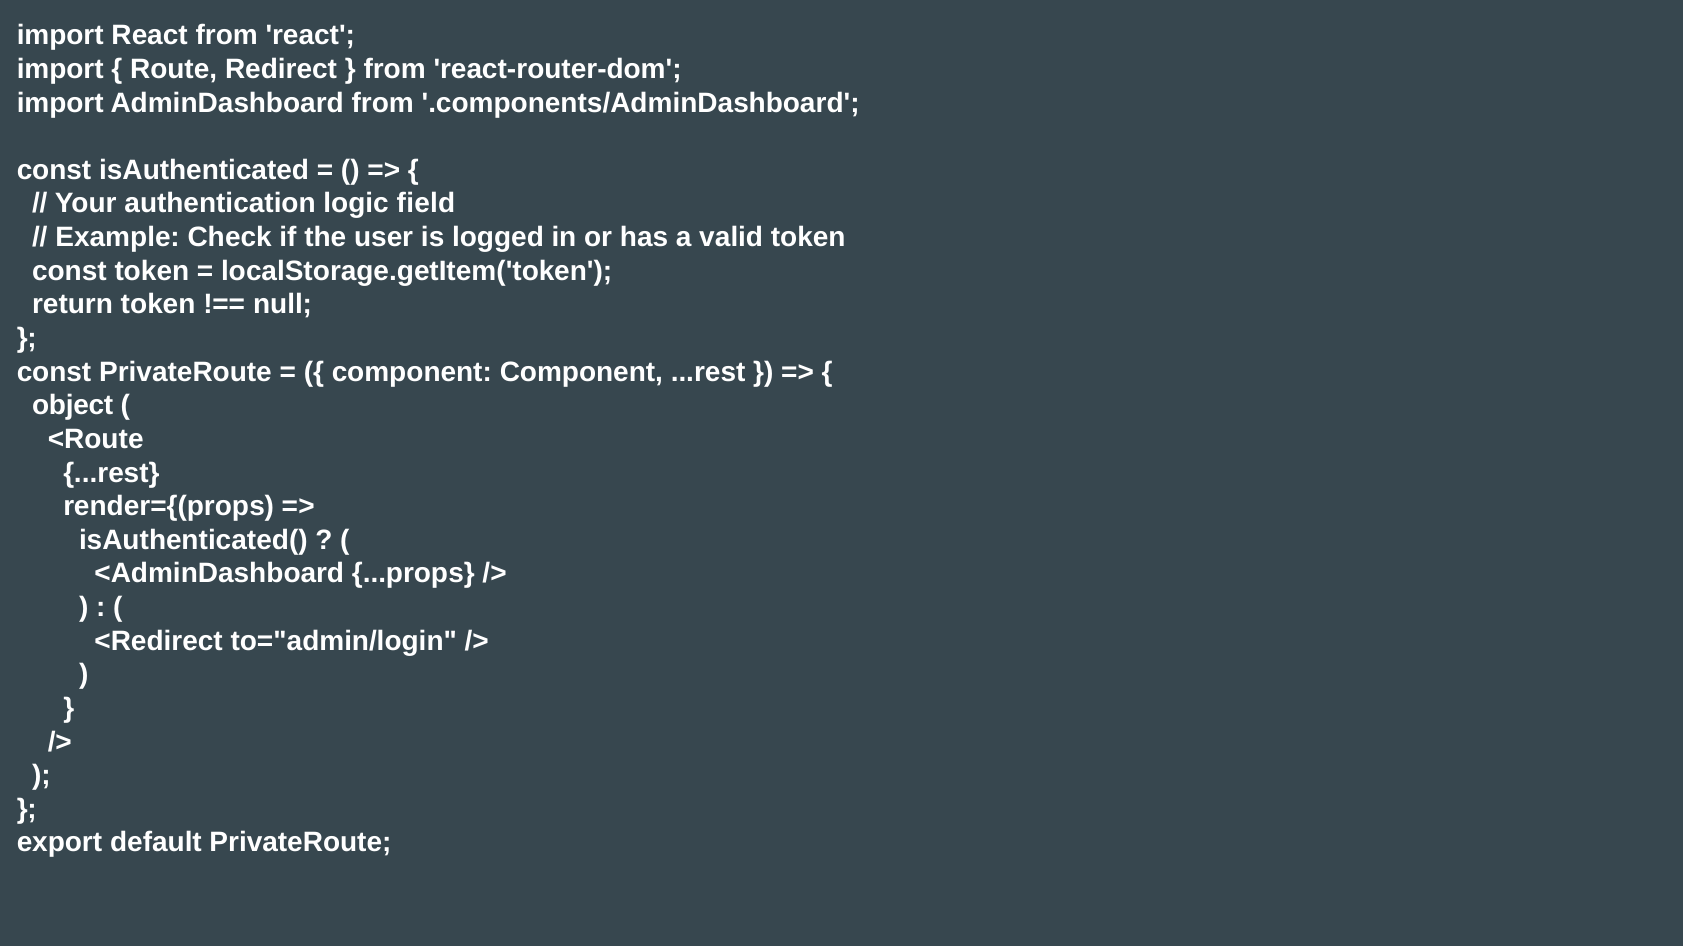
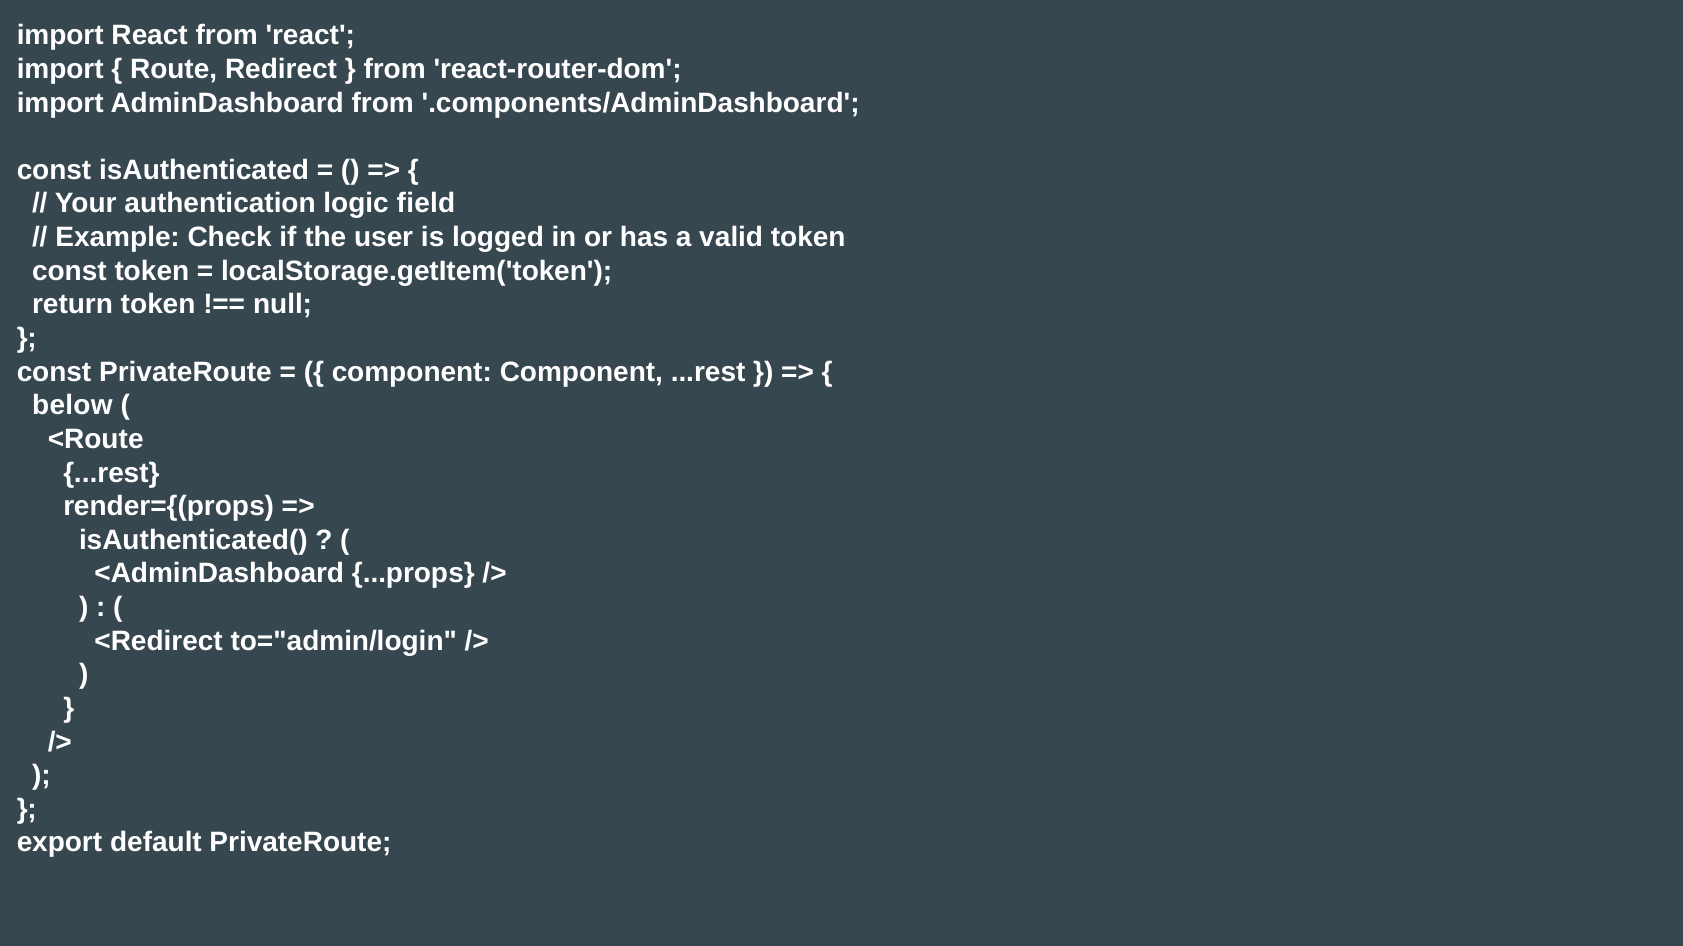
object: object -> below
